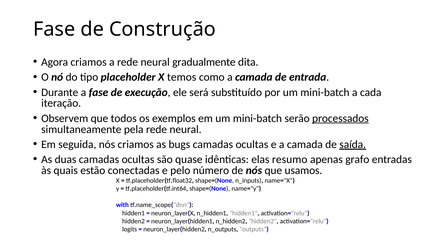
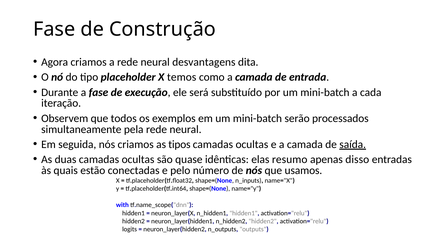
gradualmente: gradualmente -> desvantagens
processados underline: present -> none
bugs: bugs -> tipos
grafo: grafo -> disso
